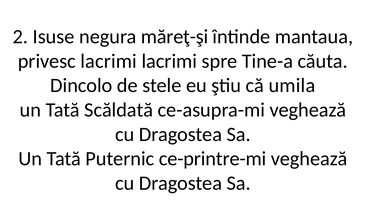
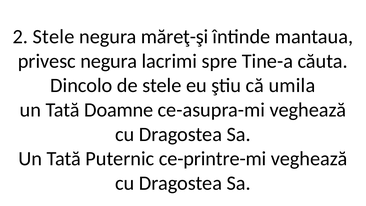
2 Isuse: Isuse -> Stele
privesc lacrimi: lacrimi -> negura
Scăldată: Scăldată -> Doamne
